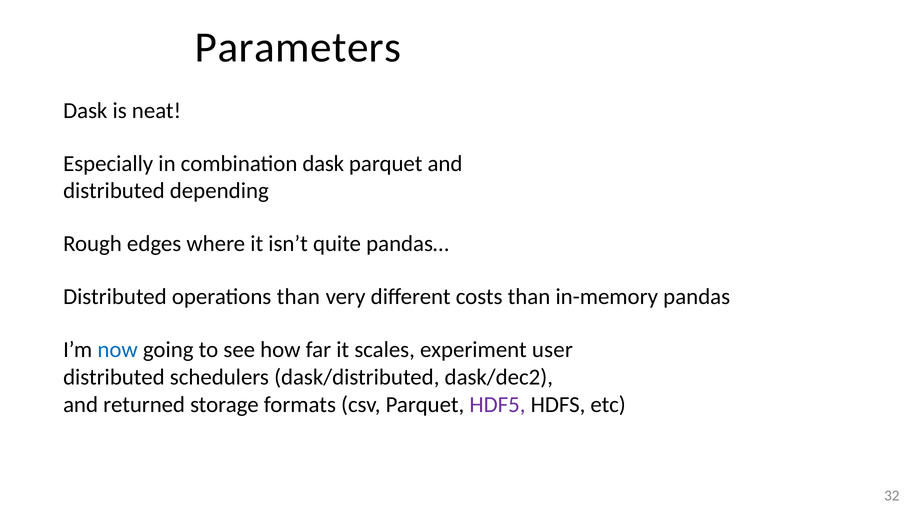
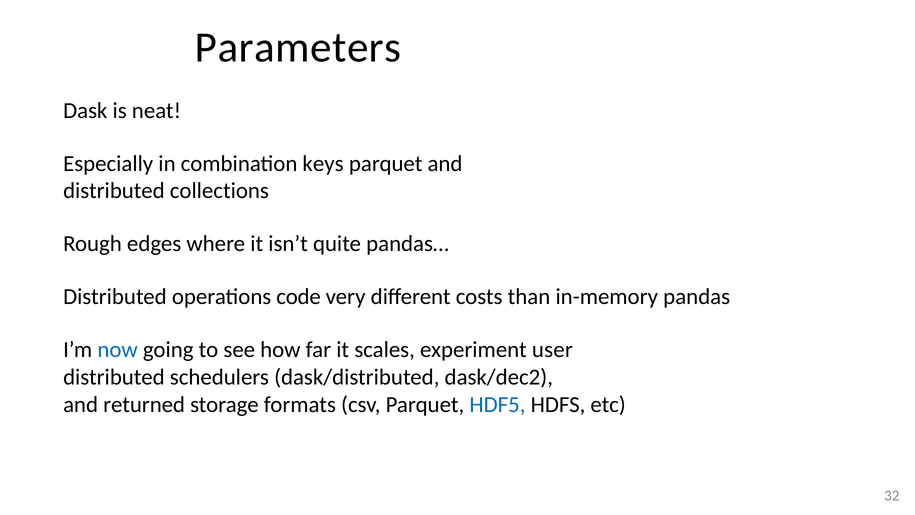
combination dask: dask -> keys
depending: depending -> collections
operations than: than -> code
HDF5 colour: purple -> blue
